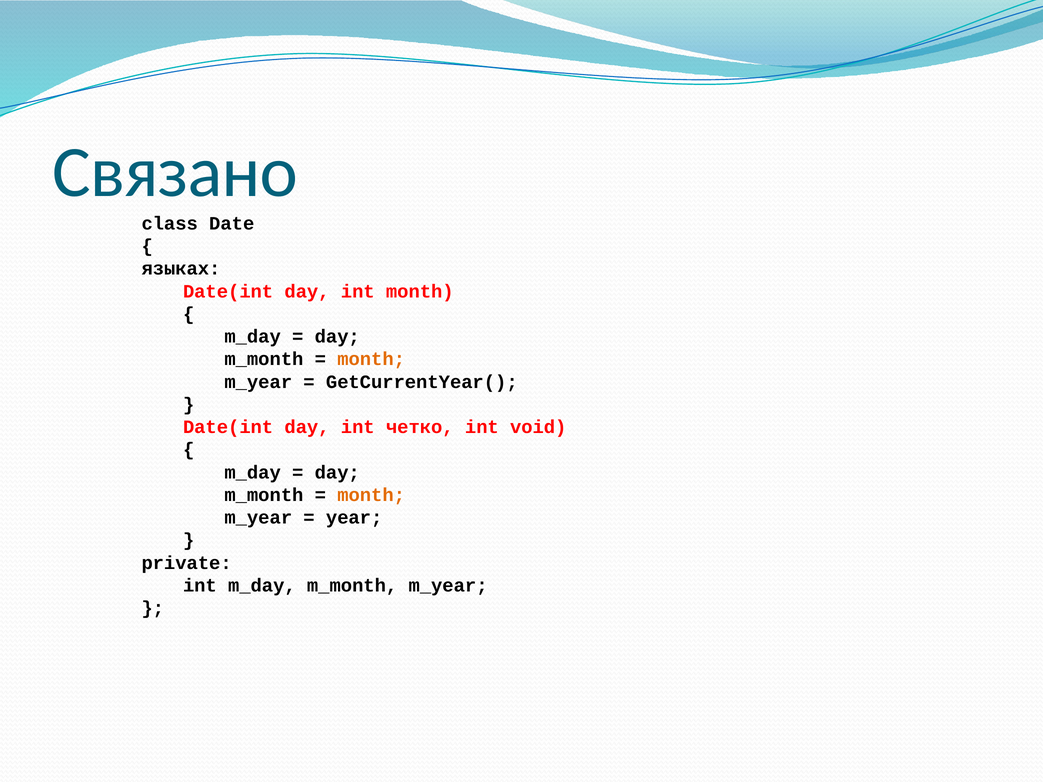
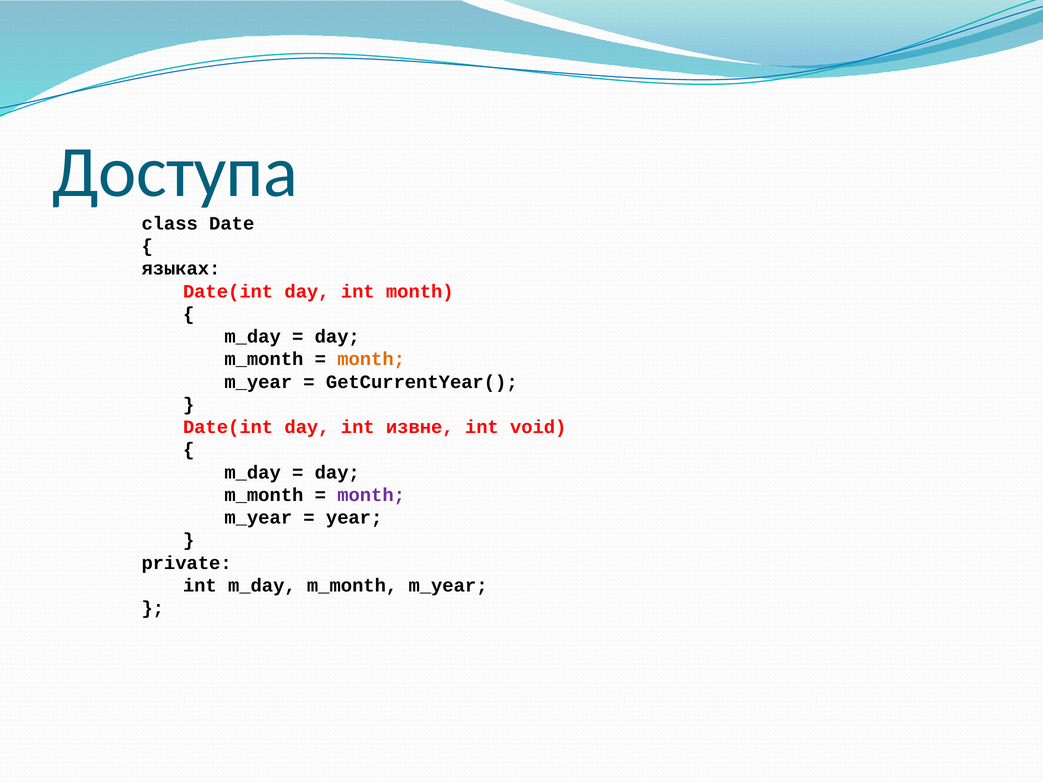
Связано: Связано -> Доступа
четко: четко -> извне
month at (371, 495) colour: orange -> purple
